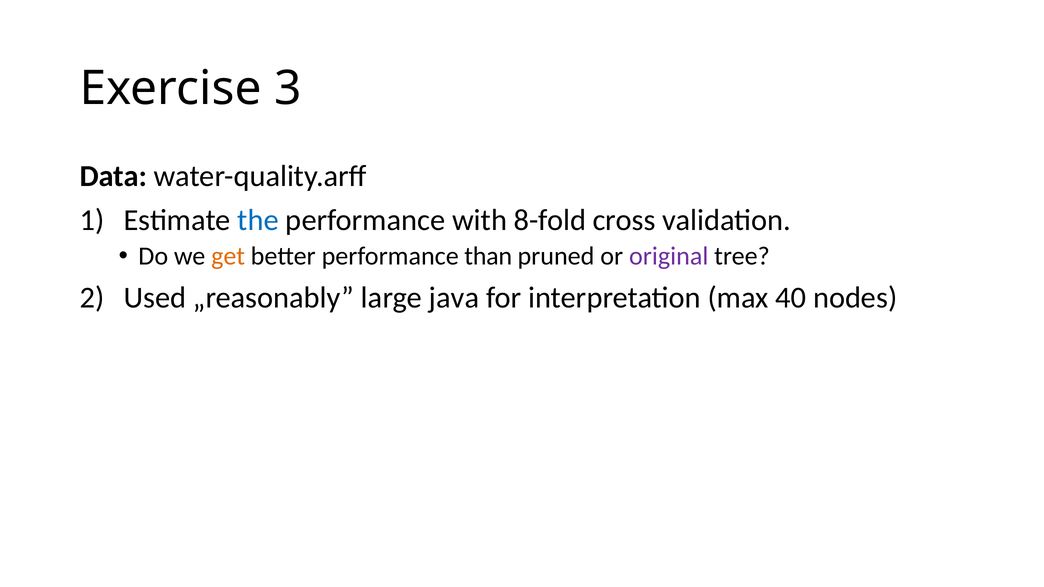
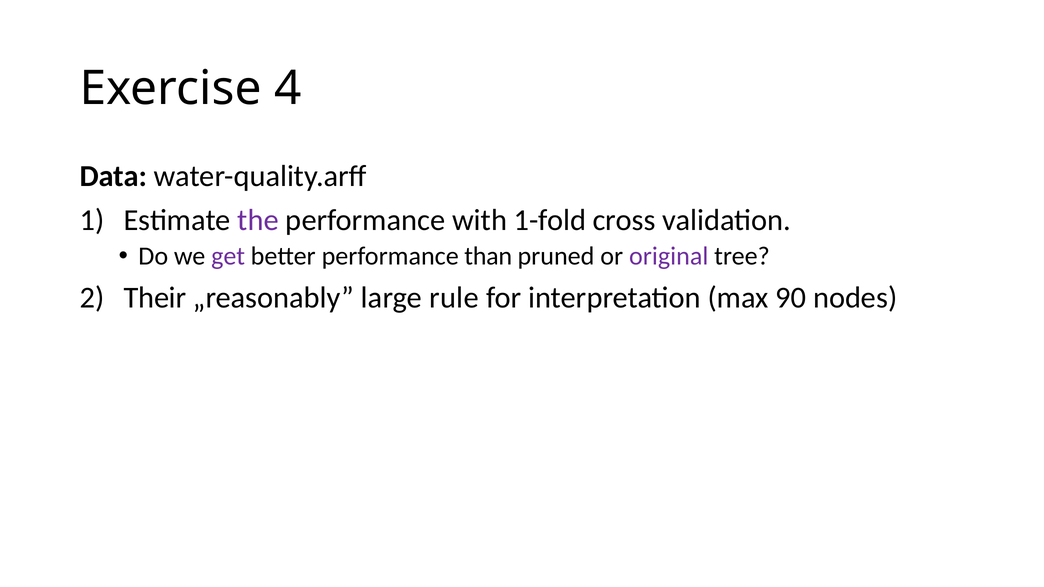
3: 3 -> 4
the colour: blue -> purple
8-fold: 8-fold -> 1-fold
get colour: orange -> purple
Used: Used -> Their
java: java -> rule
40: 40 -> 90
